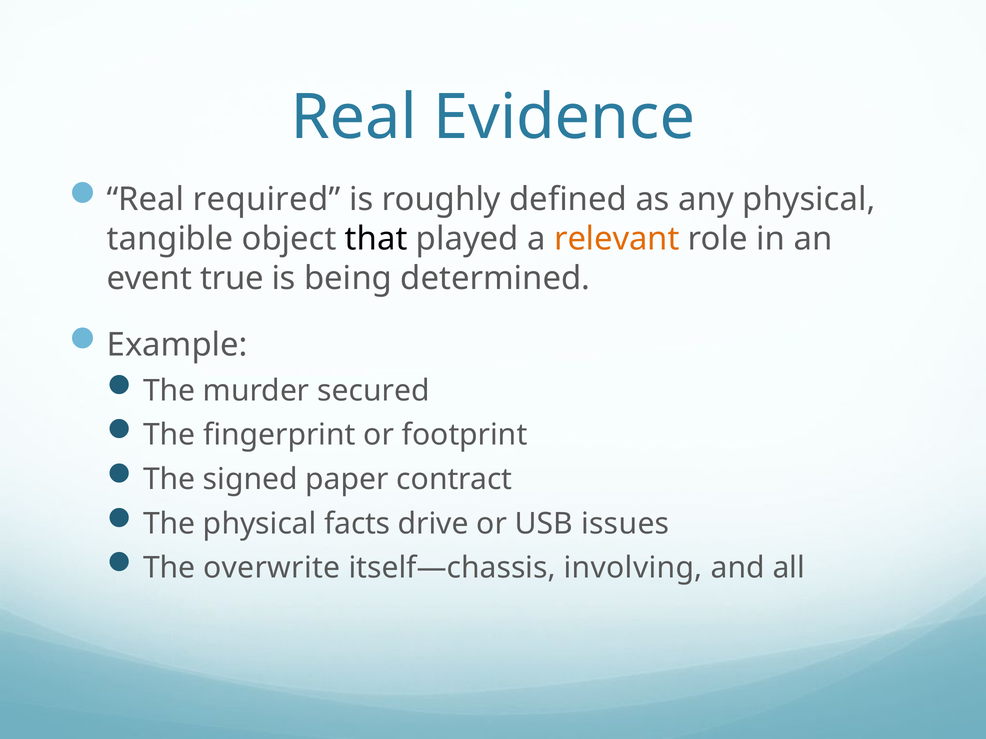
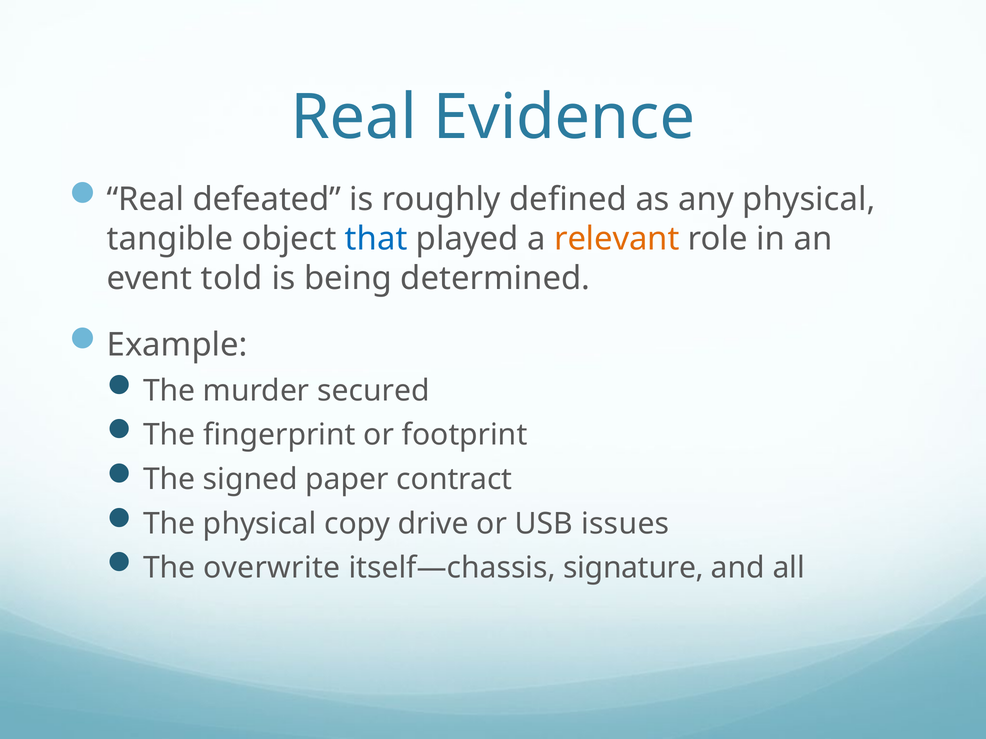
required: required -> defeated
that colour: black -> blue
true: true -> told
facts: facts -> copy
involving: involving -> signature
